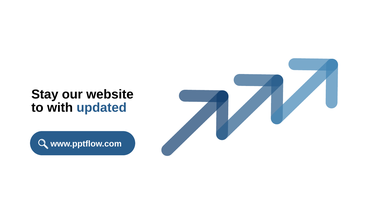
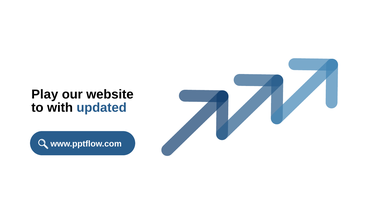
Stay: Stay -> Play
